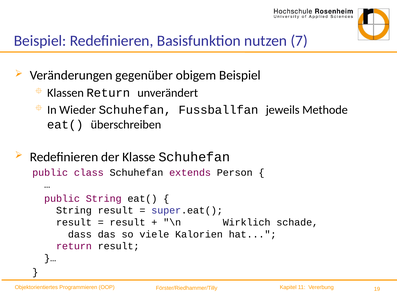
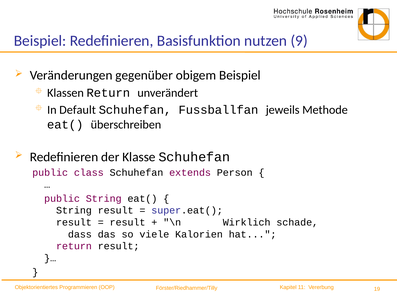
7: 7 -> 9
Wieder: Wieder -> Default
